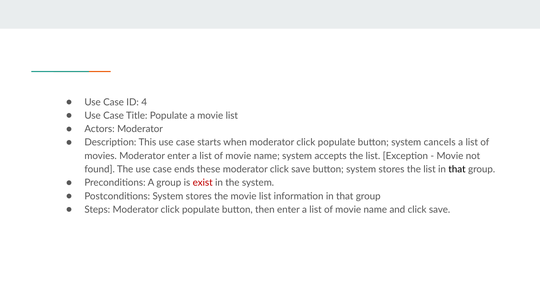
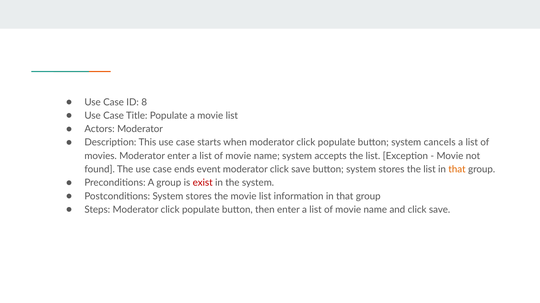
4: 4 -> 8
these: these -> event
that at (457, 170) colour: black -> orange
